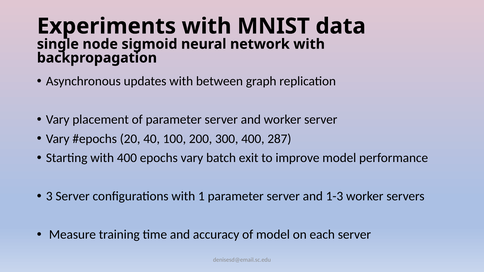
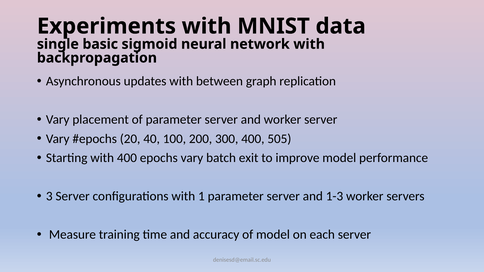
node: node -> basic
287: 287 -> 505
